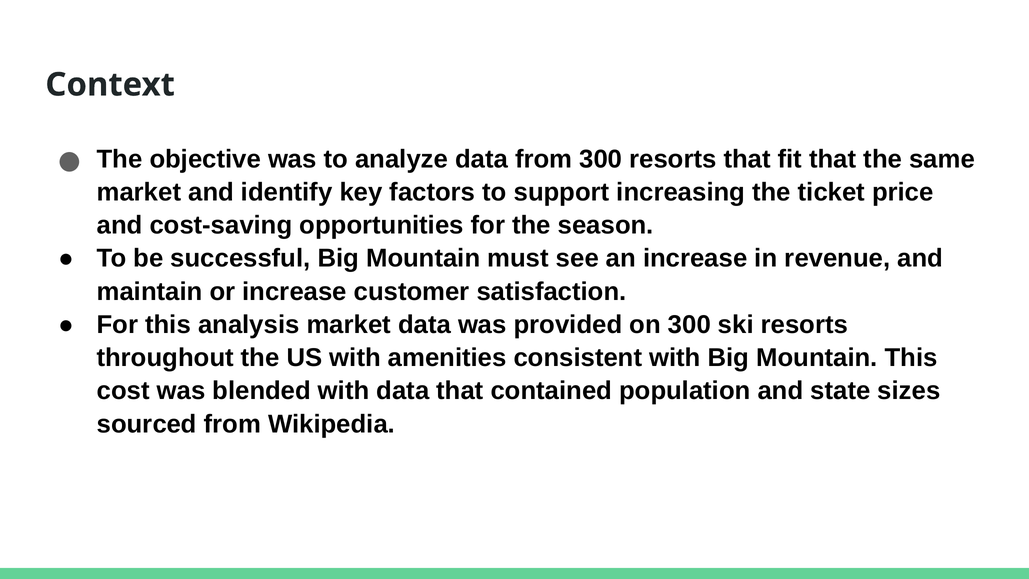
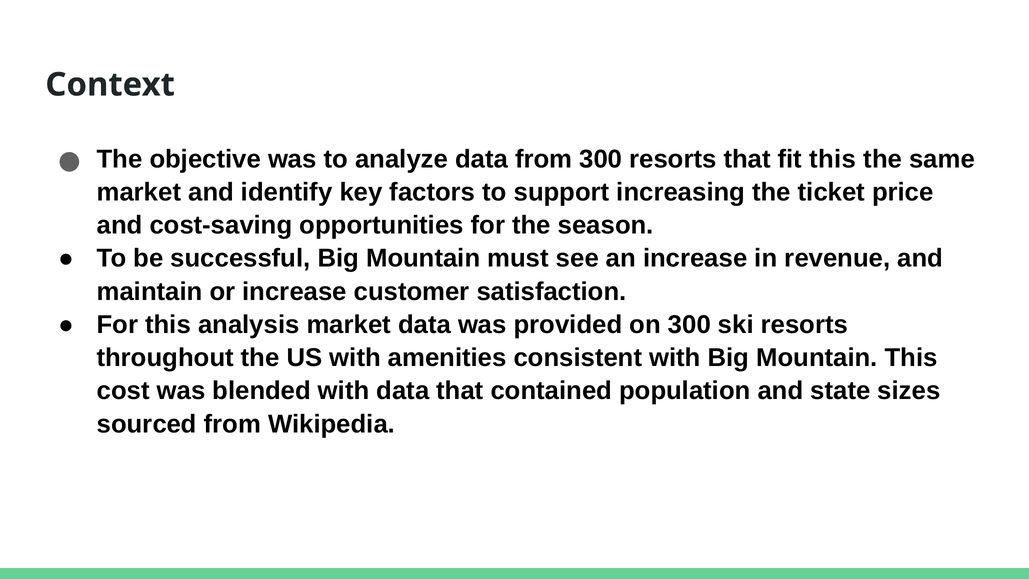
fit that: that -> this
